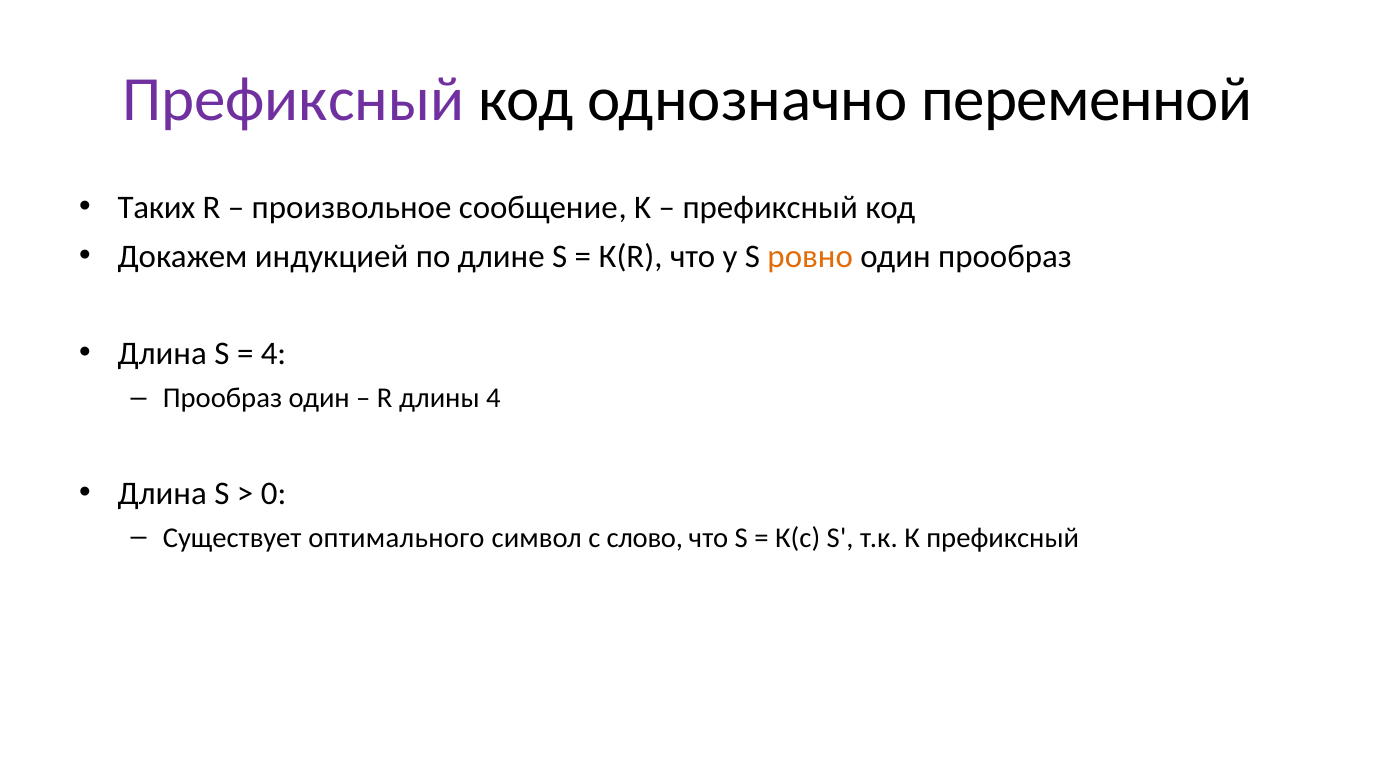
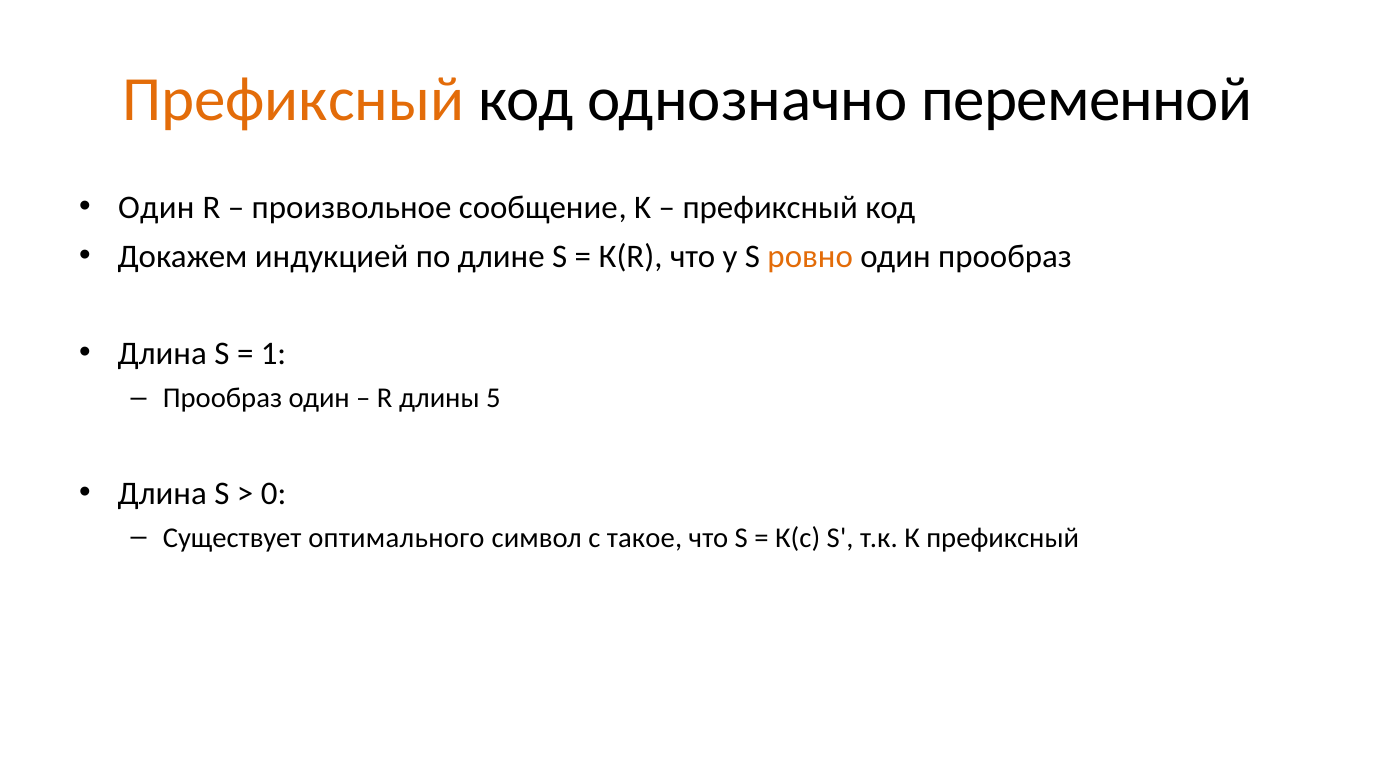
Префиксный at (293, 100) colour: purple -> orange
Таких at (157, 208): Таких -> Один
4 at (274, 354): 4 -> 1
длины 4: 4 -> 5
слово: слово -> такое
